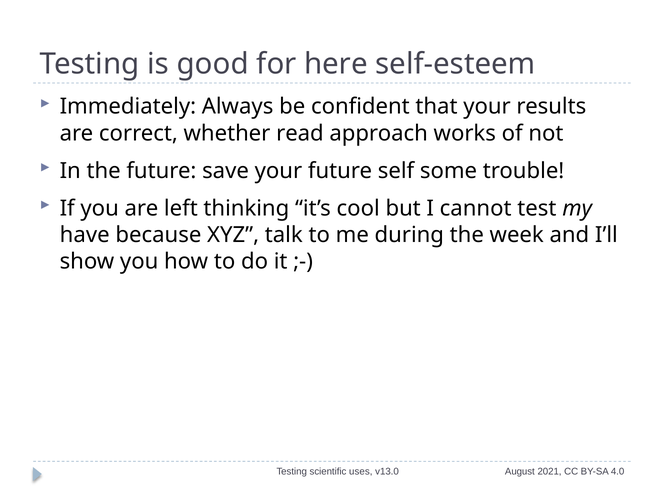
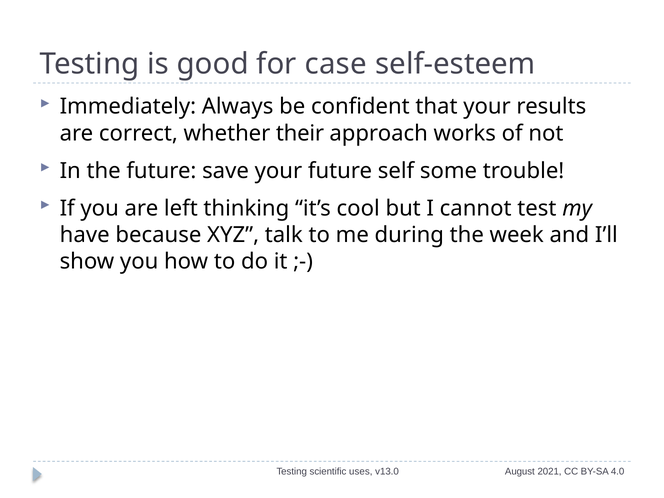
here: here -> case
read: read -> their
